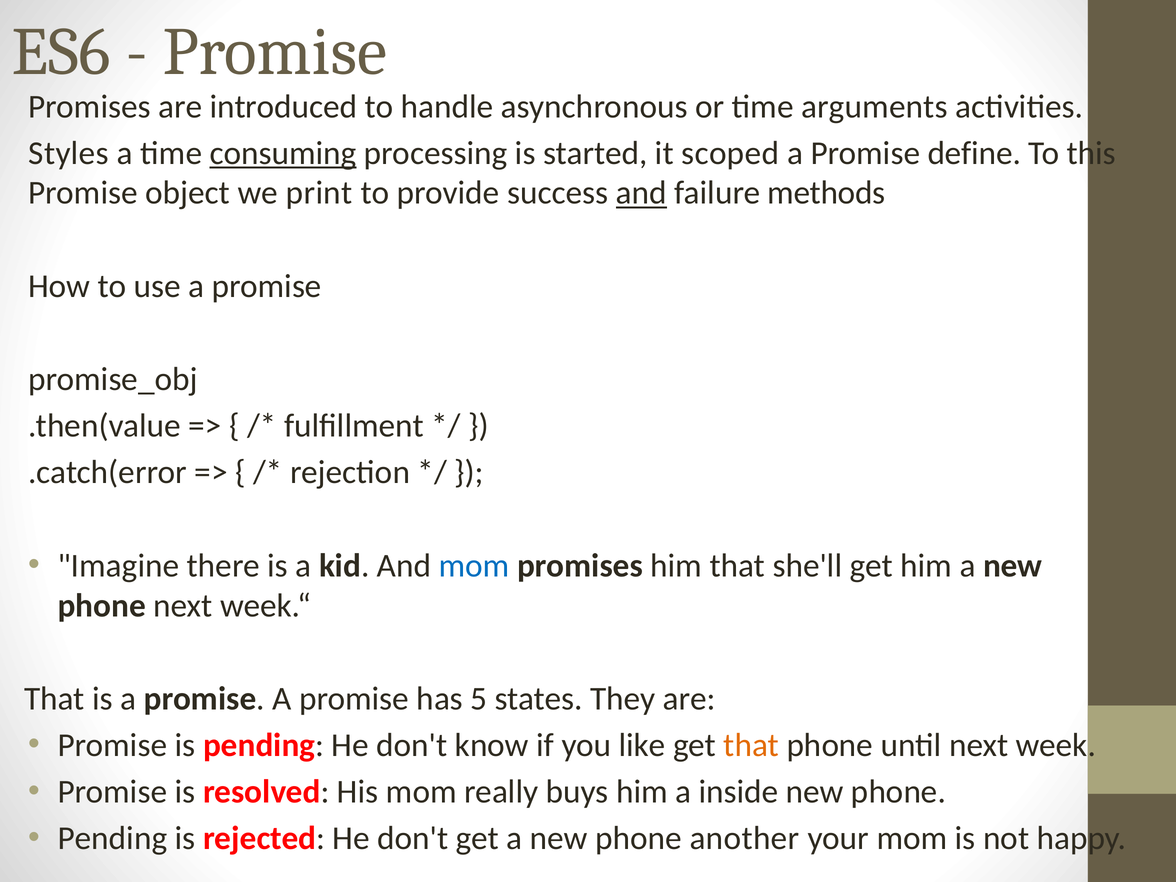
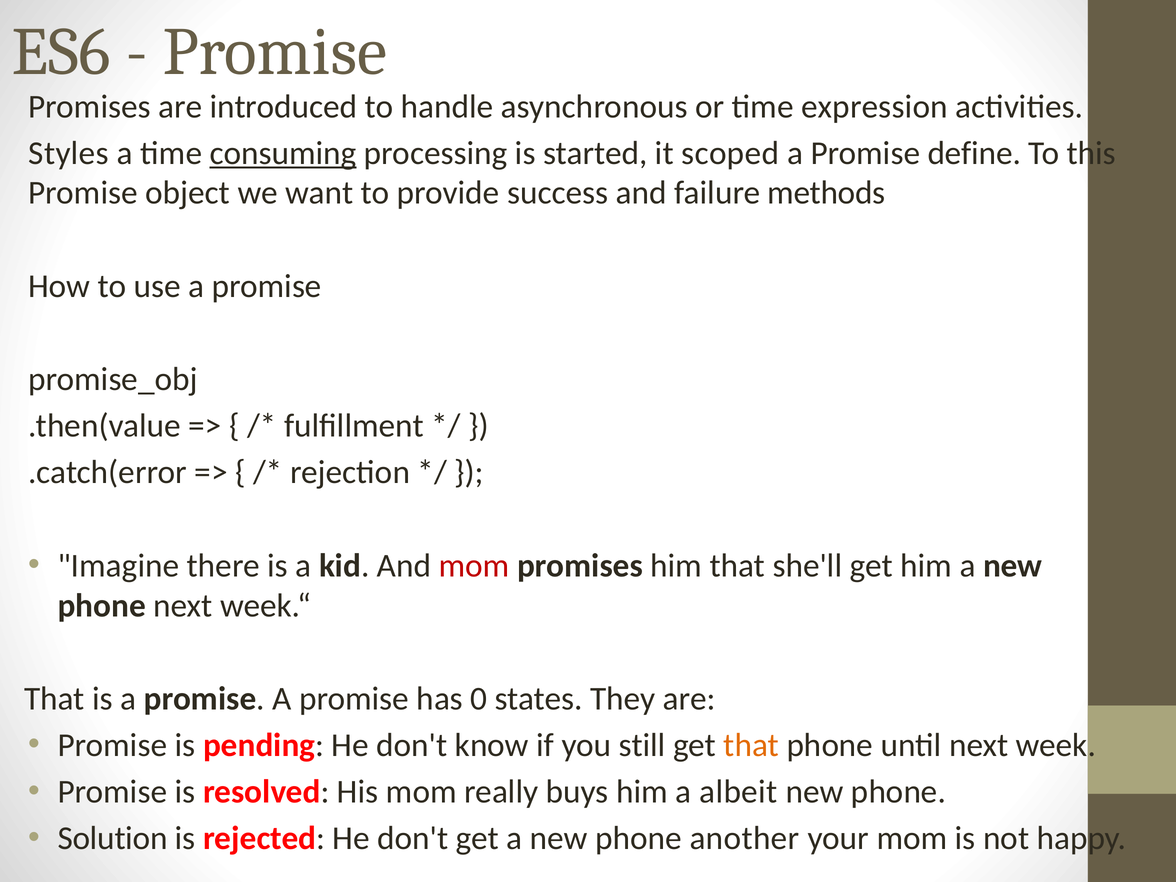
arguments: arguments -> expression
print: print -> want
and at (641, 193) underline: present -> none
mom at (474, 566) colour: blue -> red
5: 5 -> 0
like: like -> still
inside: inside -> albeit
Pending at (112, 838): Pending -> Solution
